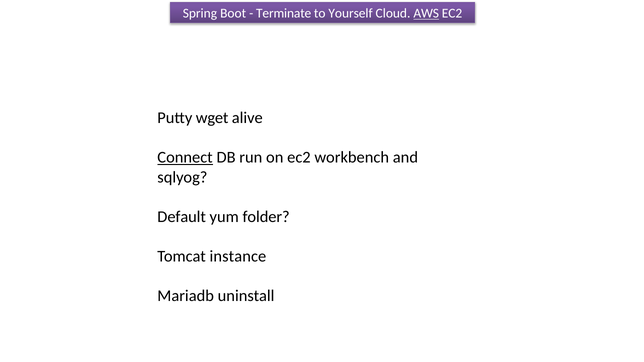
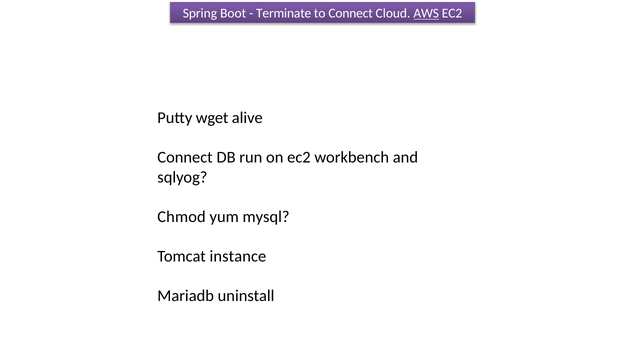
to Yourself: Yourself -> Connect
Connect at (185, 158) underline: present -> none
Default: Default -> Chmod
folder: folder -> mysql
